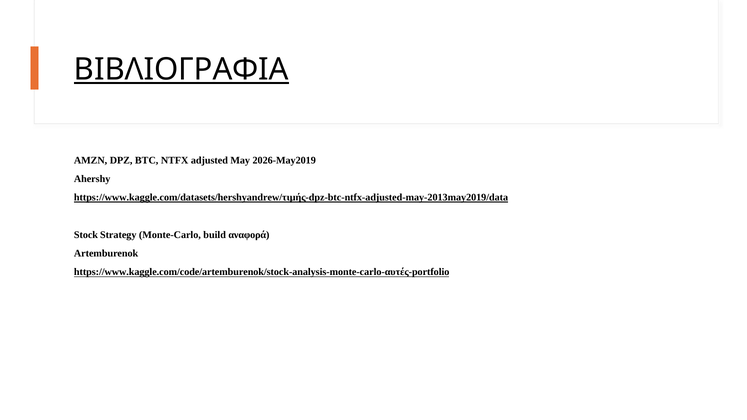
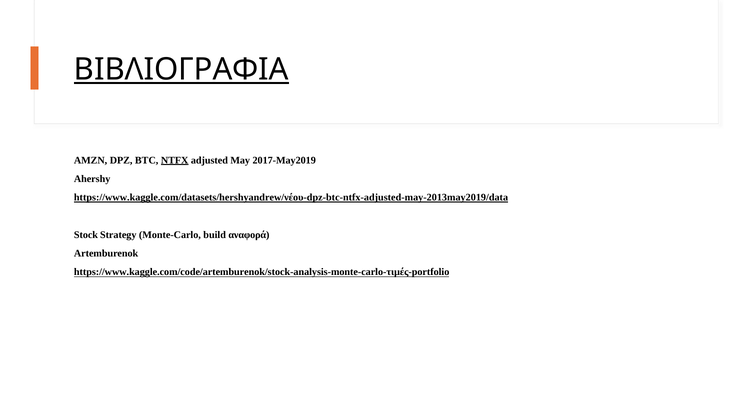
NTFX underline: none -> present
2026-May2019: 2026-May2019 -> 2017-May2019
https://www.kaggle.com/datasets/hershyandrew/τιμής-dpz-btc-ntfx-adjusted-may-2013may2019/data: https://www.kaggle.com/datasets/hershyandrew/τιμής-dpz-btc-ntfx-adjusted-may-2013may2019/data -> https://www.kaggle.com/datasets/hershyandrew/νέου-dpz-btc-ntfx-adjusted-may-2013may2019/data
https://www.kaggle.com/code/artemburenok/stock-analysis-monte-carlo-αυτές-portfolio: https://www.kaggle.com/code/artemburenok/stock-analysis-monte-carlo-αυτές-portfolio -> https://www.kaggle.com/code/artemburenok/stock-analysis-monte-carlo-τιμές-portfolio
